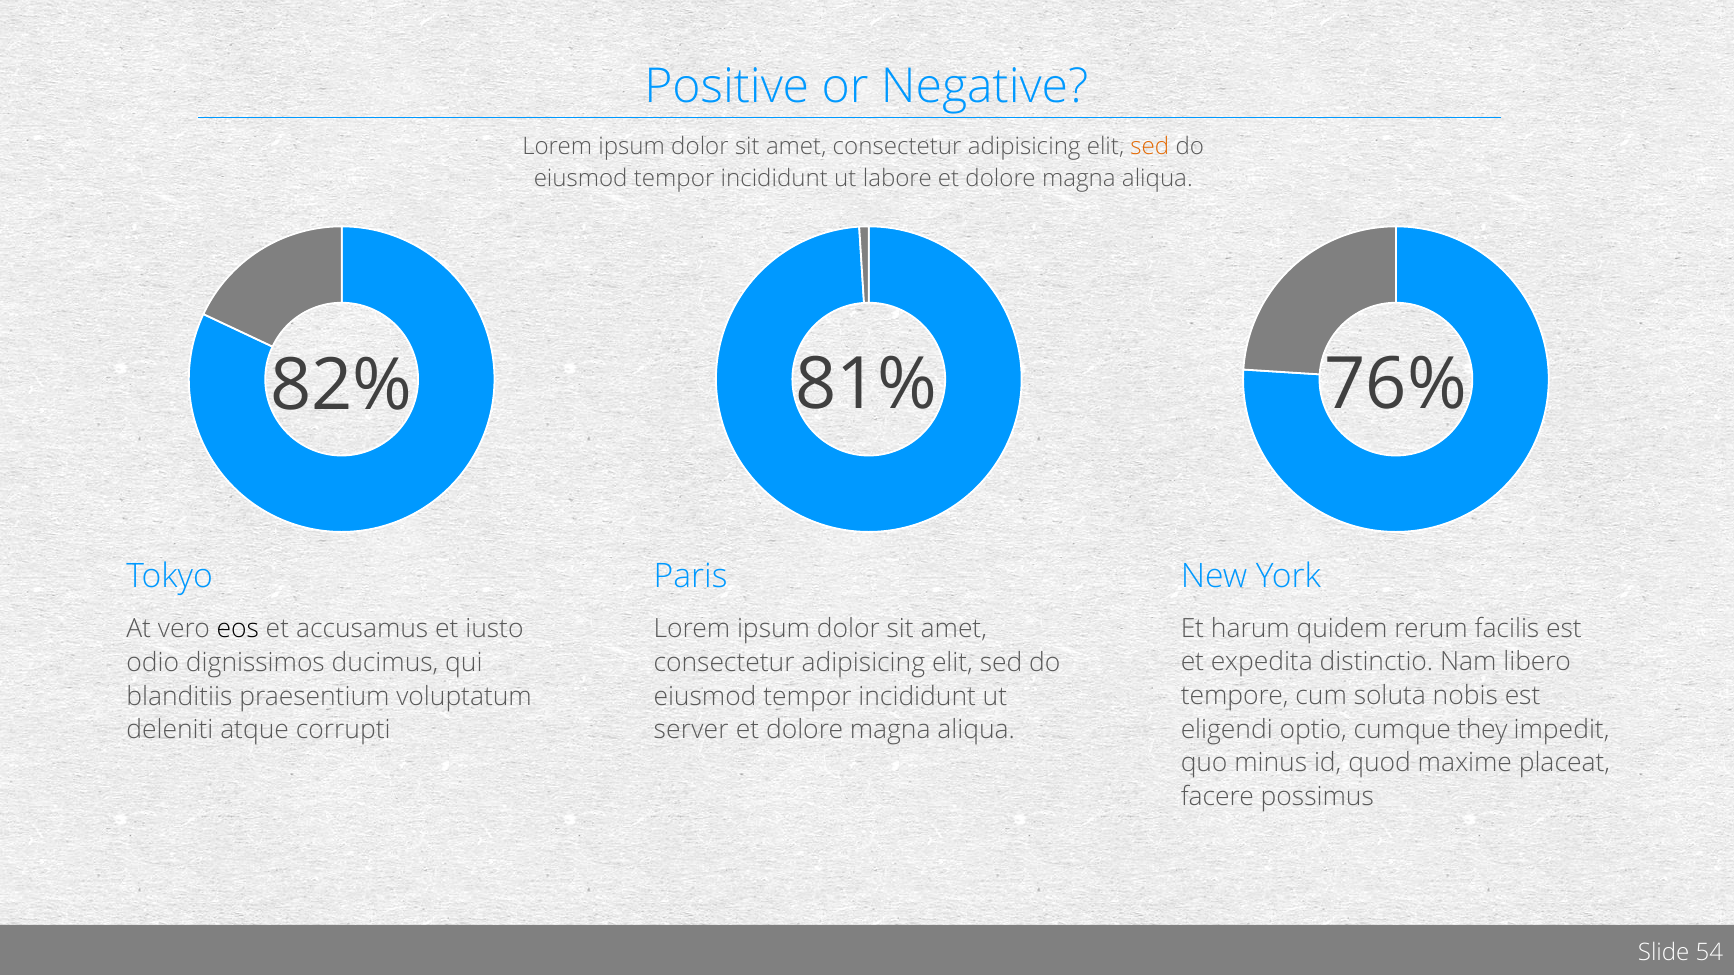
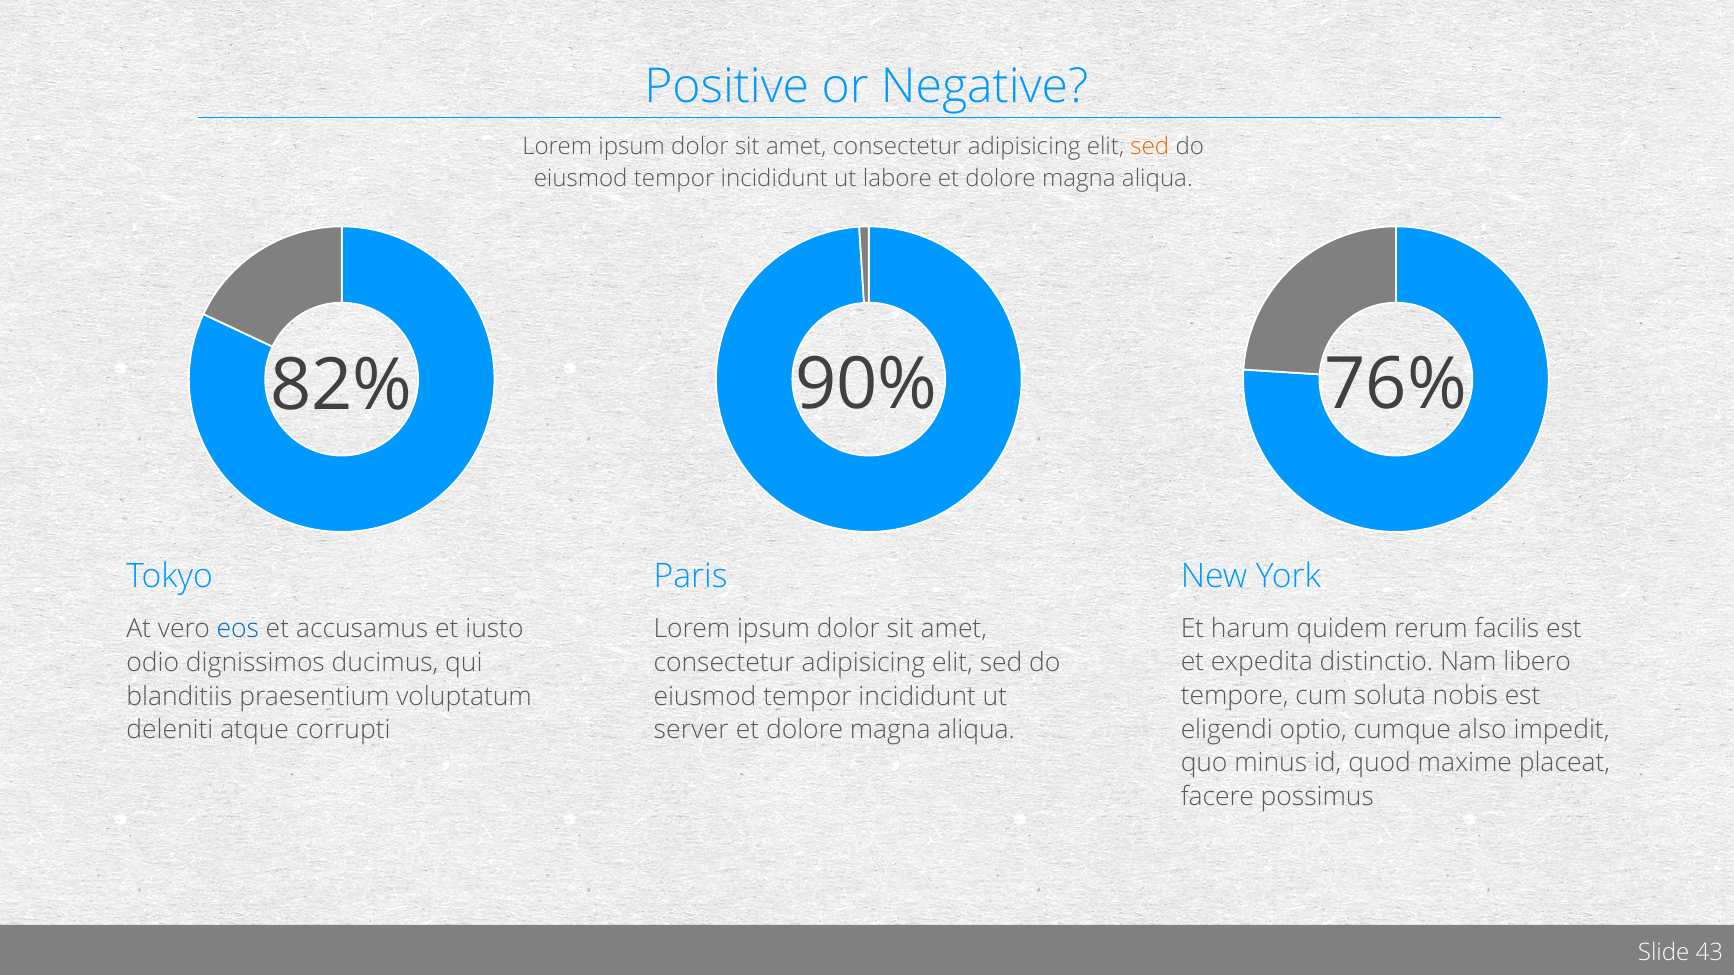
81%: 81% -> 90%
eos colour: black -> blue
they: they -> also
54: 54 -> 43
